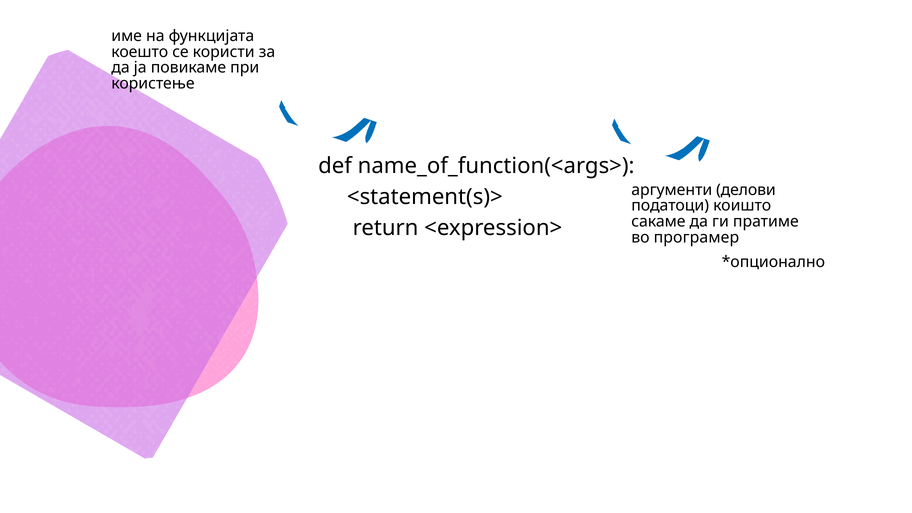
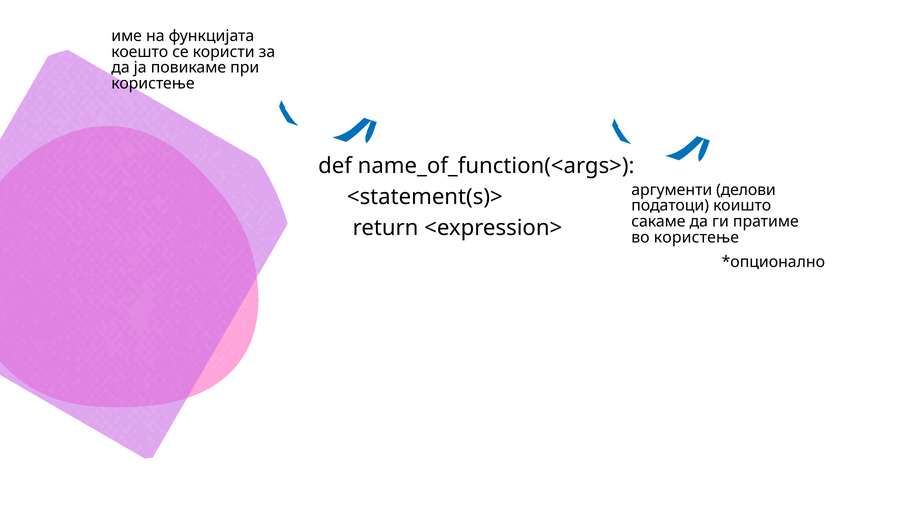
во програмер: програмер -> користење
